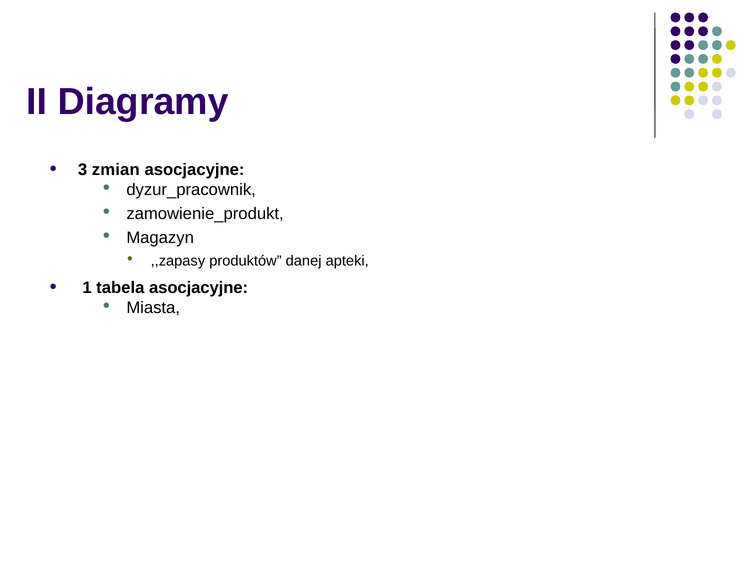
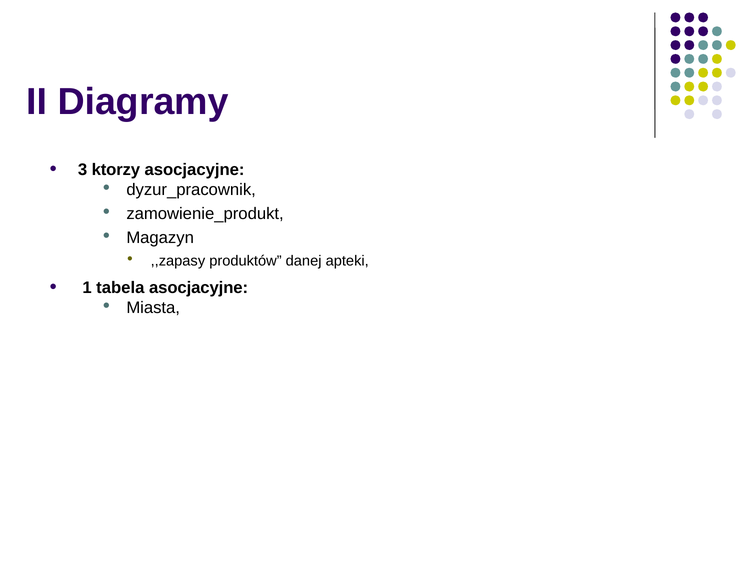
zmian: zmian -> ktorzy
